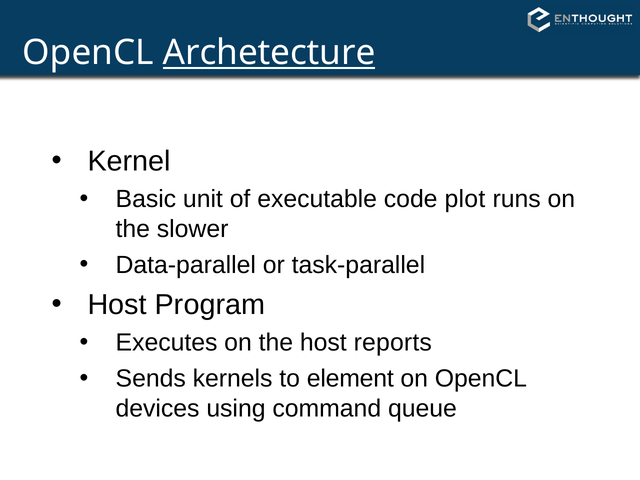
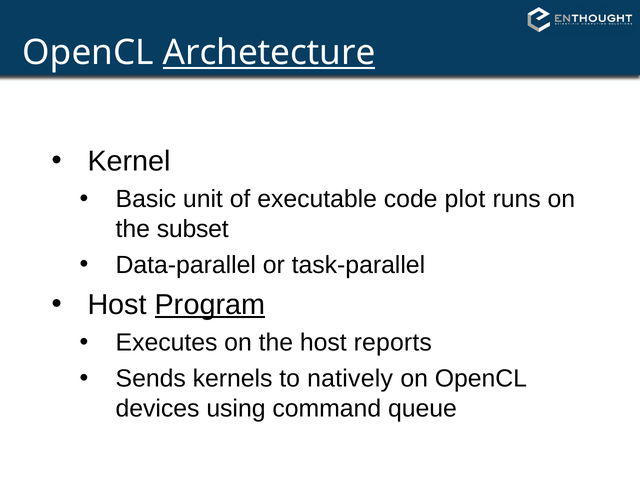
slower: slower -> subset
Program underline: none -> present
element: element -> natively
